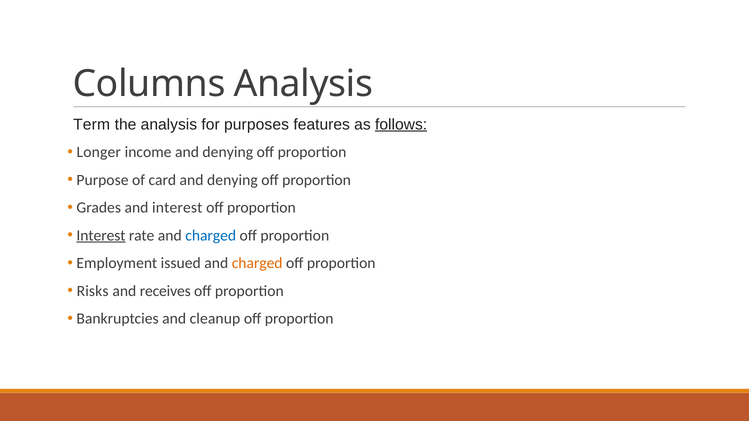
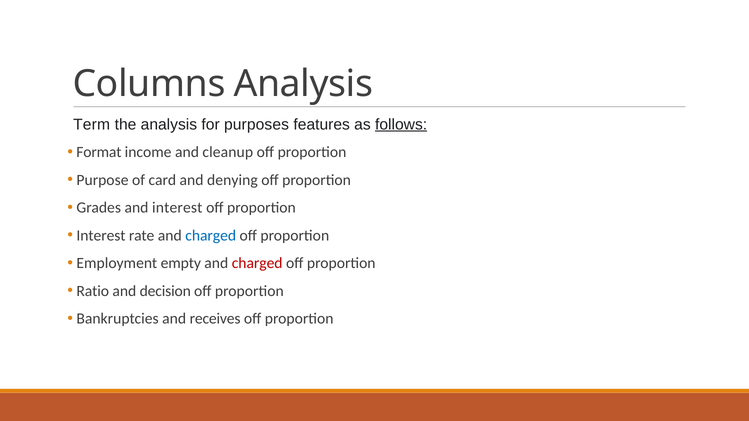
Longer: Longer -> Format
income and denying: denying -> cleanup
Interest at (101, 236) underline: present -> none
issued: issued -> empty
charged at (257, 263) colour: orange -> red
Risks: Risks -> Ratio
receives: receives -> decision
cleanup: cleanup -> receives
